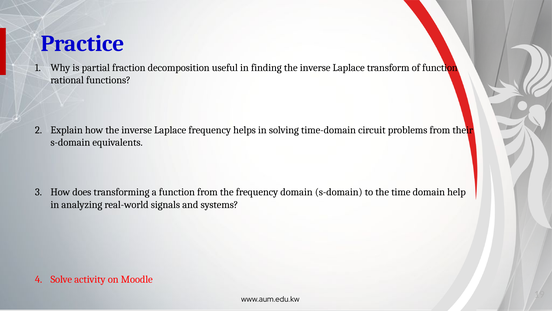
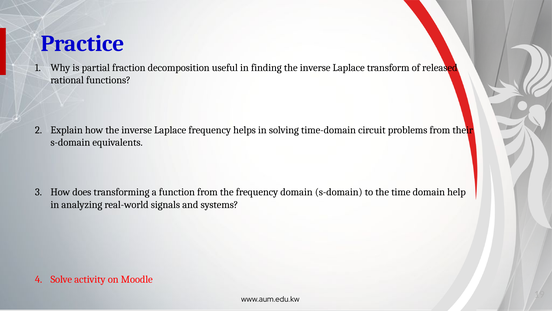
of function: function -> released
